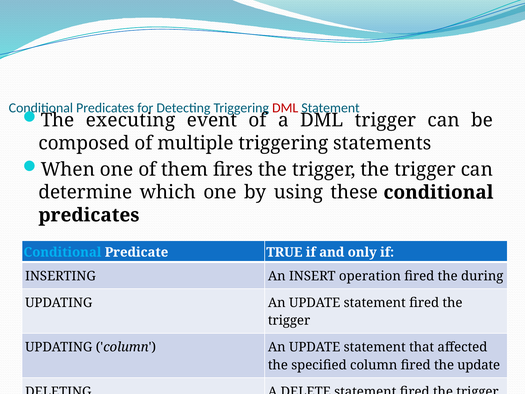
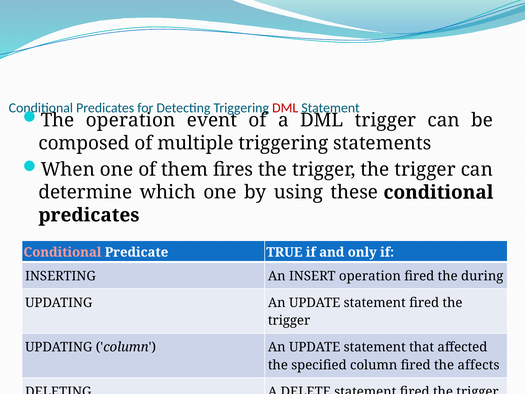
The executing: executing -> operation
Conditional at (62, 252) colour: light blue -> pink
the update: update -> affects
